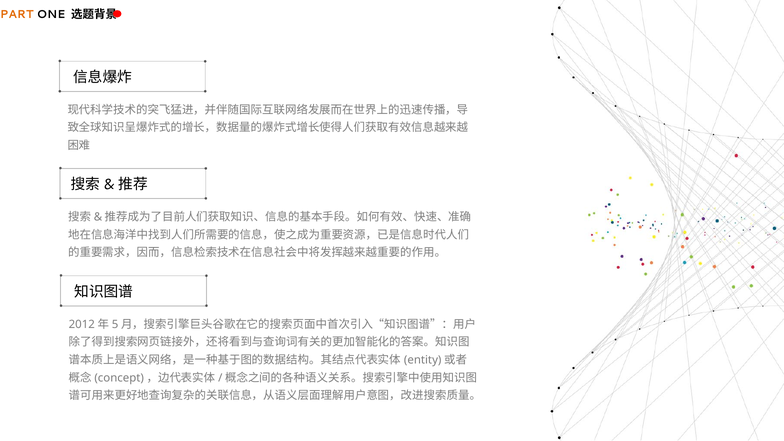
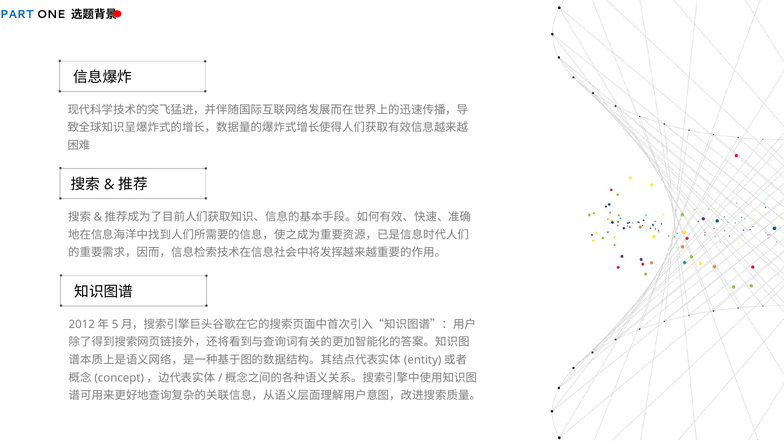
PART colour: orange -> blue
